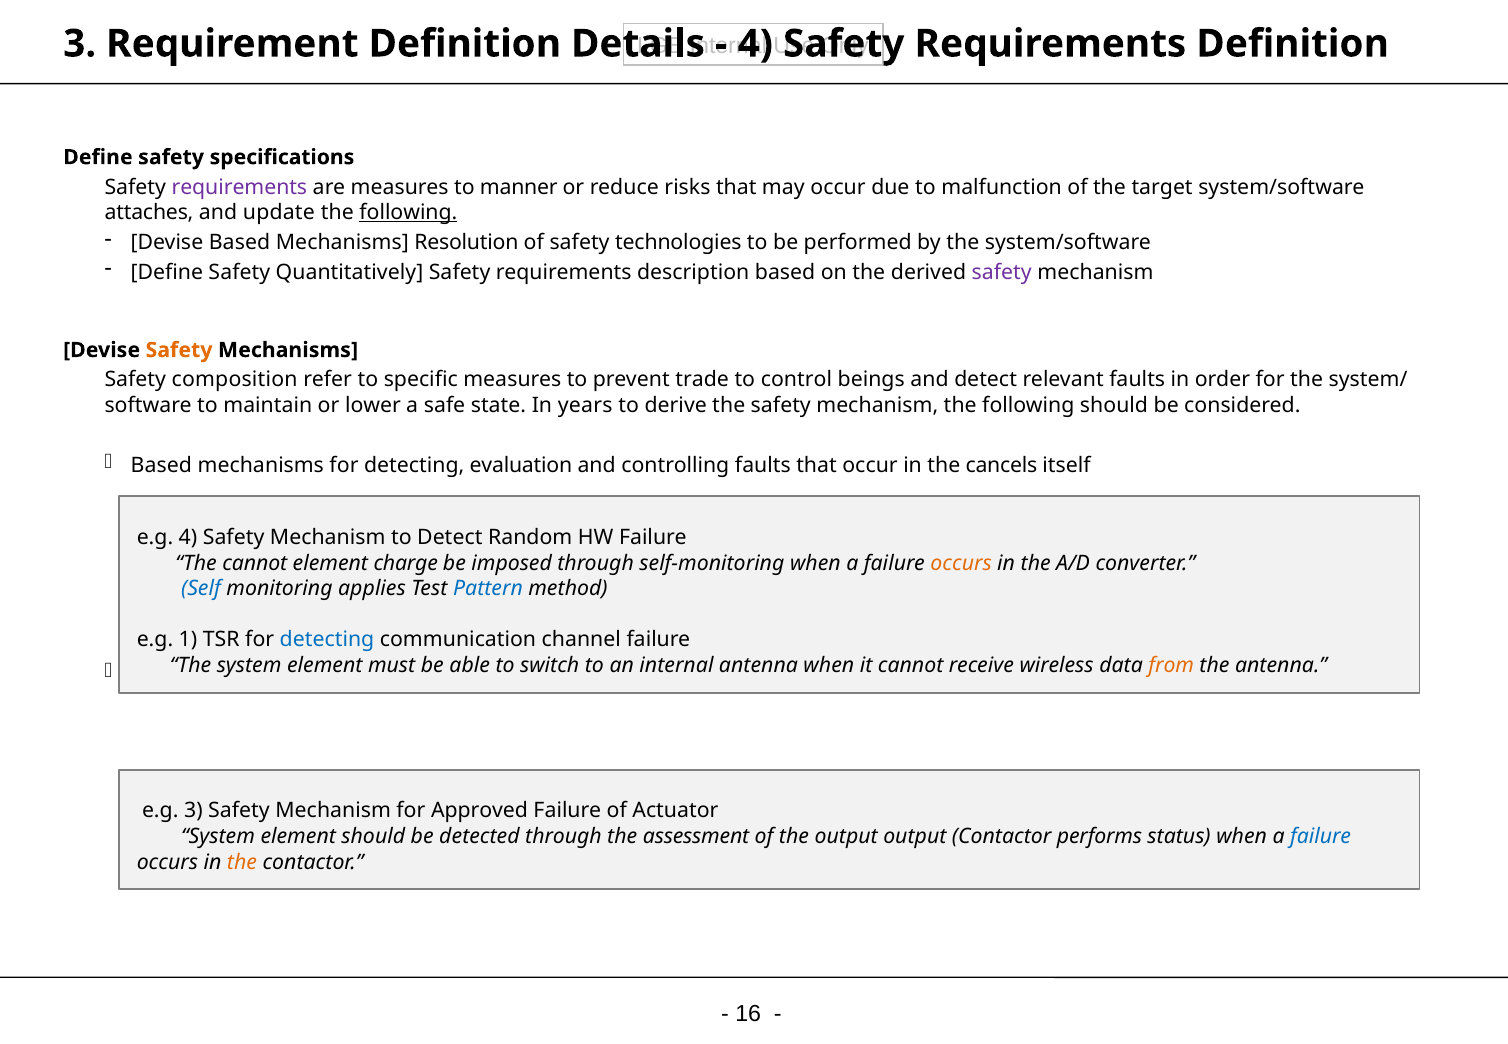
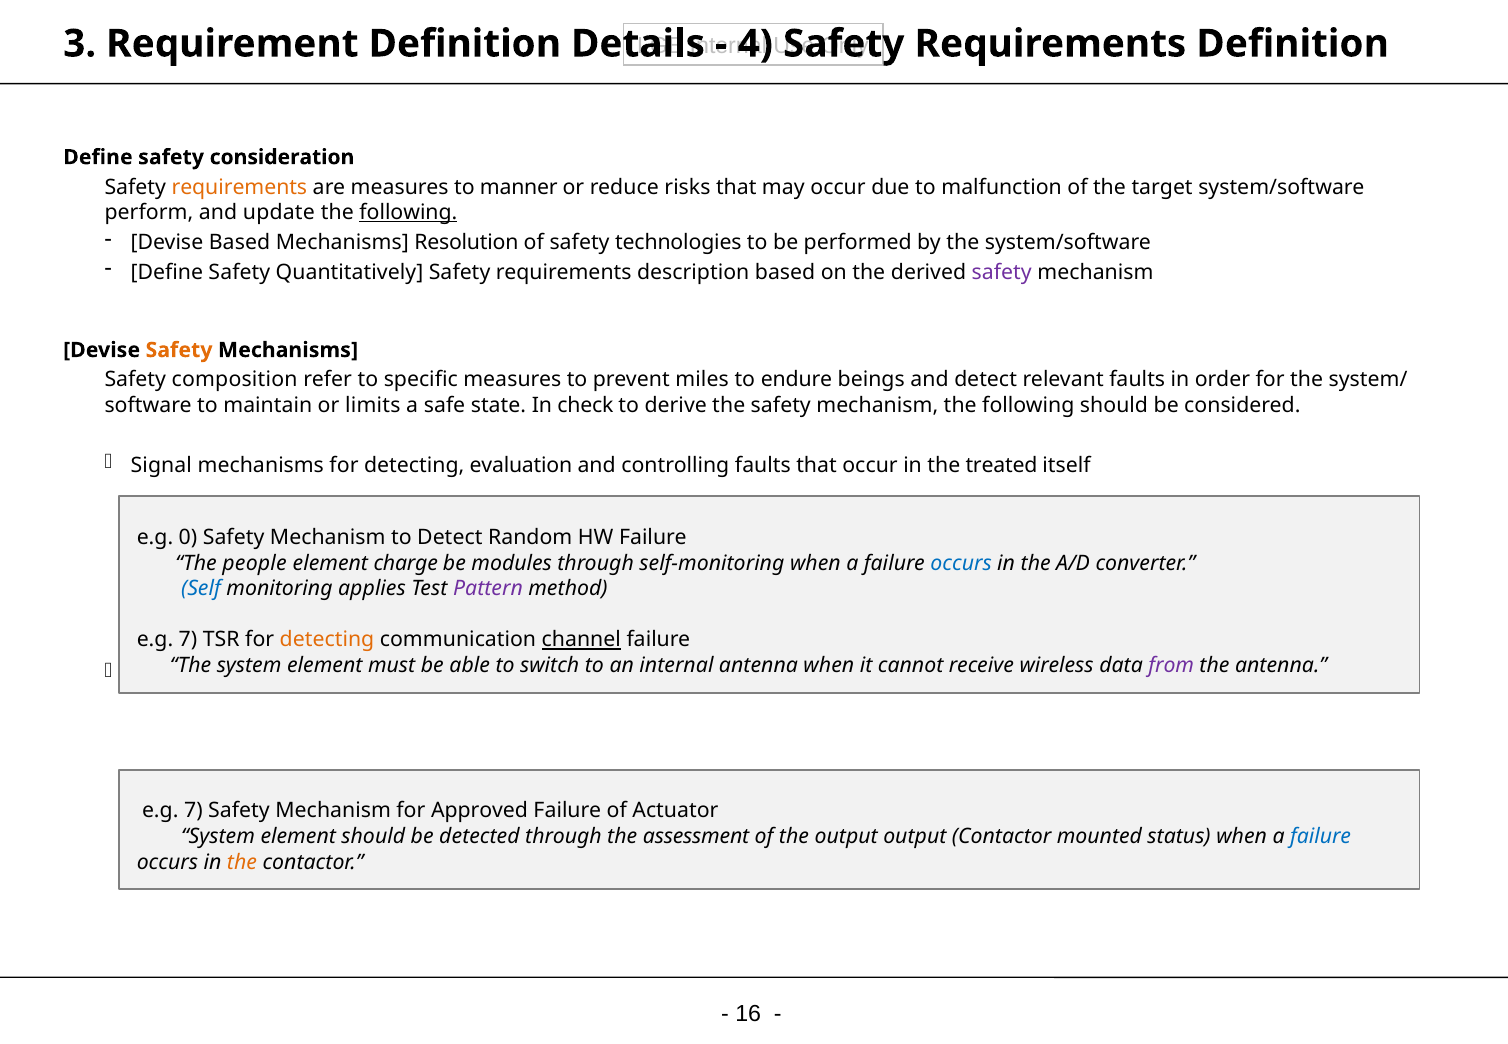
specifications: specifications -> consideration
requirements at (239, 187) colour: purple -> orange
attaches: attaches -> perform
trade: trade -> miles
control: control -> endure
lower: lower -> limits
years: years -> check
Based at (161, 465): Based -> Signal
cancels: cancels -> treated
e.g 4: 4 -> 0
The cannot: cannot -> people
imposed: imposed -> modules
occurs at (961, 563) colour: orange -> blue
Pattern colour: blue -> purple
1 at (188, 640): 1 -> 7
detecting at (327, 640) colour: blue -> orange
channel underline: none -> present
from colour: orange -> purple
3 at (193, 811): 3 -> 7
performs: performs -> mounted
